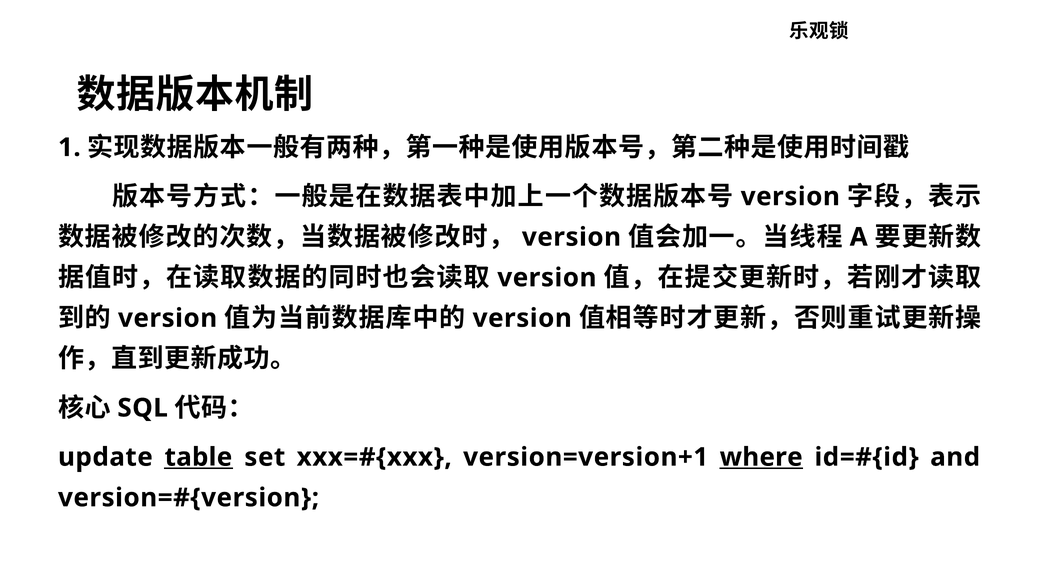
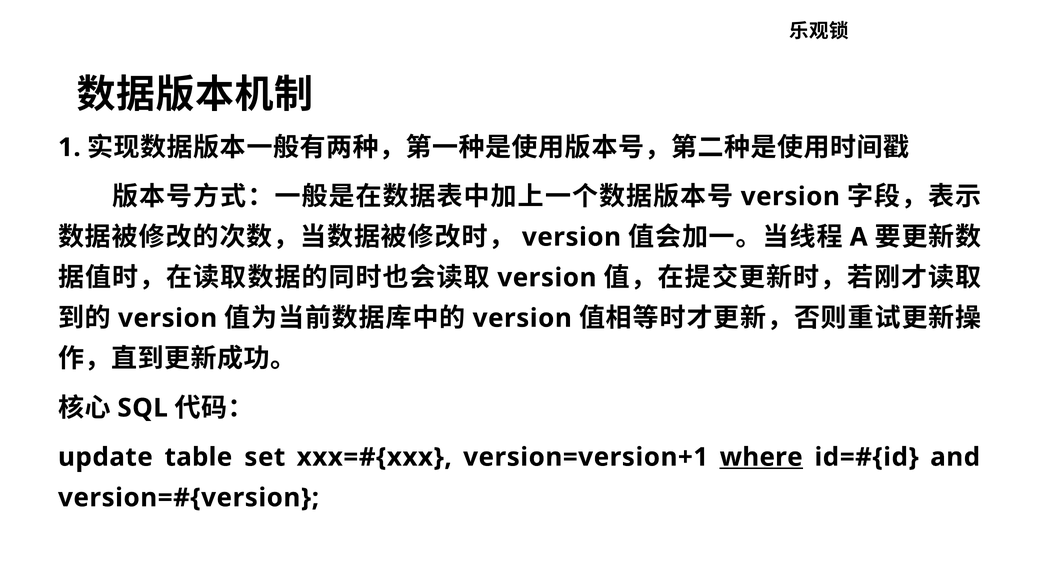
table underline: present -> none
